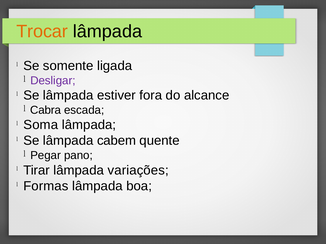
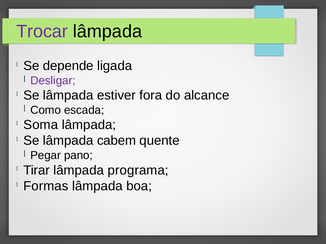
Trocar colour: orange -> purple
somente: somente -> depende
Cabra: Cabra -> Como
variações: variações -> programa
